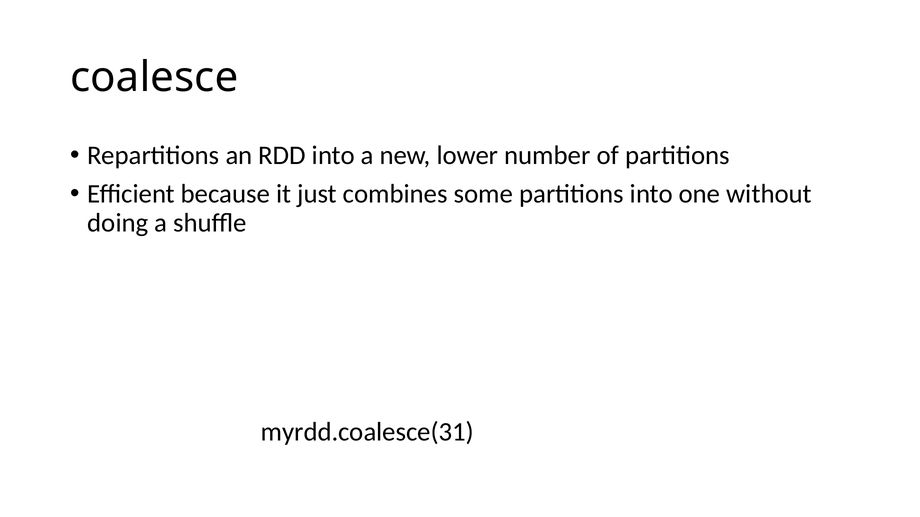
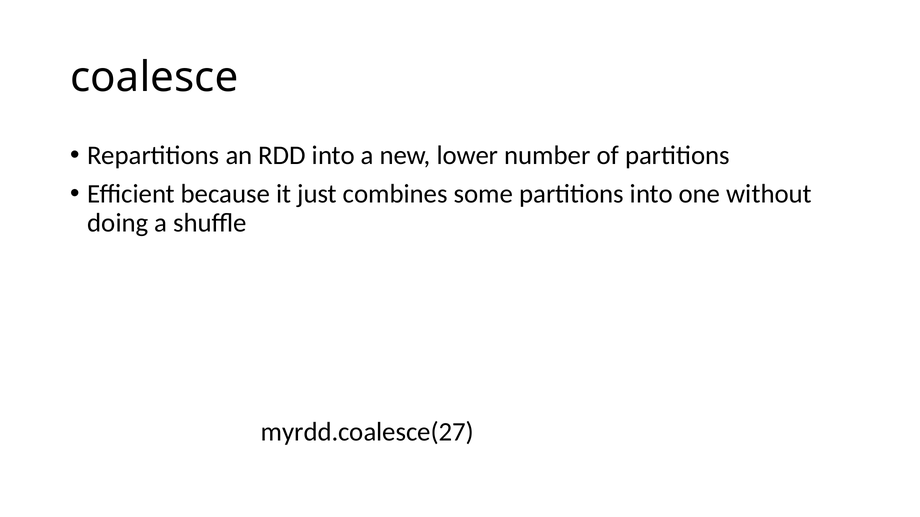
myrdd.coalesce(31: myrdd.coalesce(31 -> myrdd.coalesce(27
